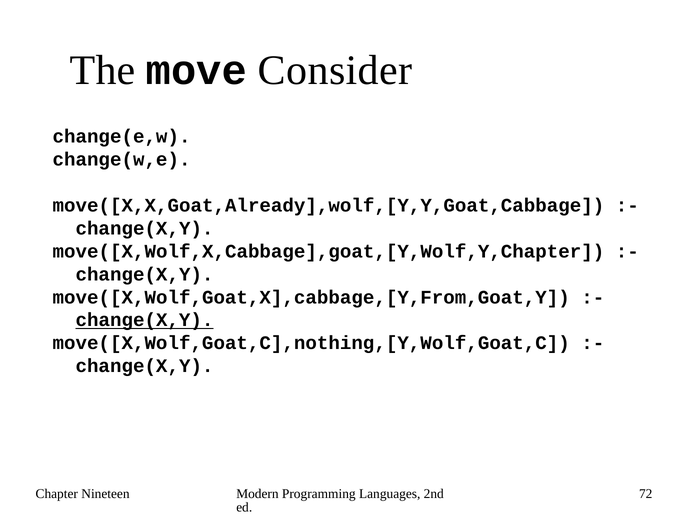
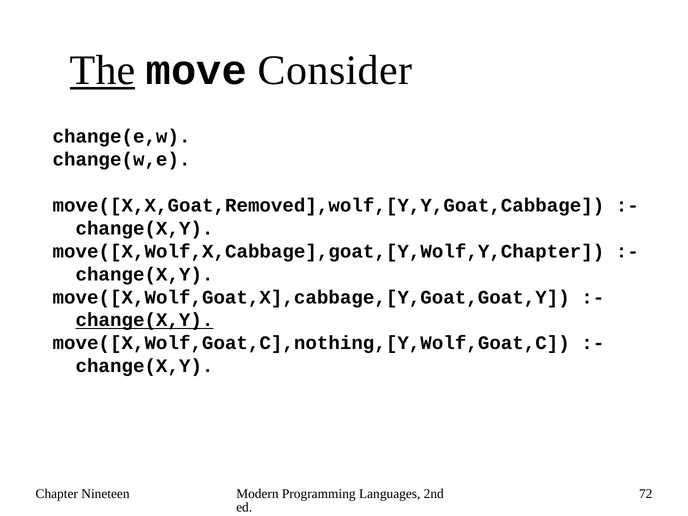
The underline: none -> present
move([X,X,Goat,Already],wolf,[Y,Y,Goat,Cabbage: move([X,X,Goat,Already],wolf,[Y,Y,Goat,Cabbage -> move([X,X,Goat,Removed],wolf,[Y,Y,Goat,Cabbage
move([X,Wolf,Goat,X],cabbage,[Y,From,Goat,Y: move([X,Wolf,Goat,X],cabbage,[Y,From,Goat,Y -> move([X,Wolf,Goat,X],cabbage,[Y,Goat,Goat,Y
